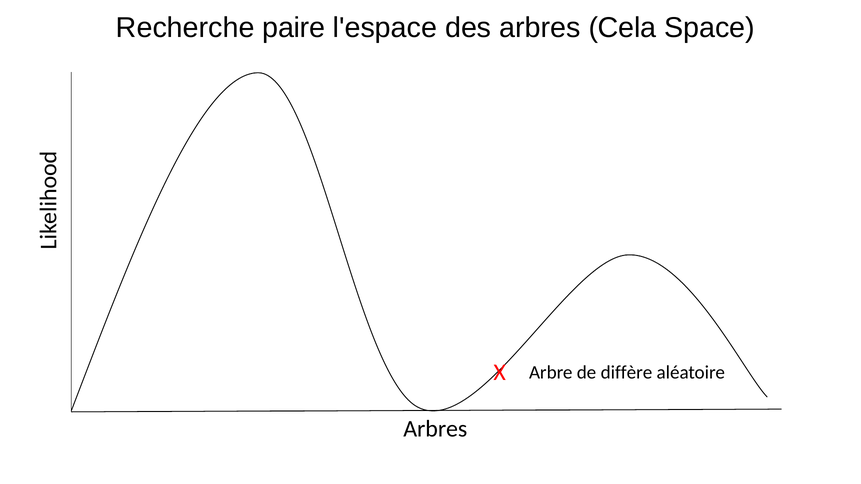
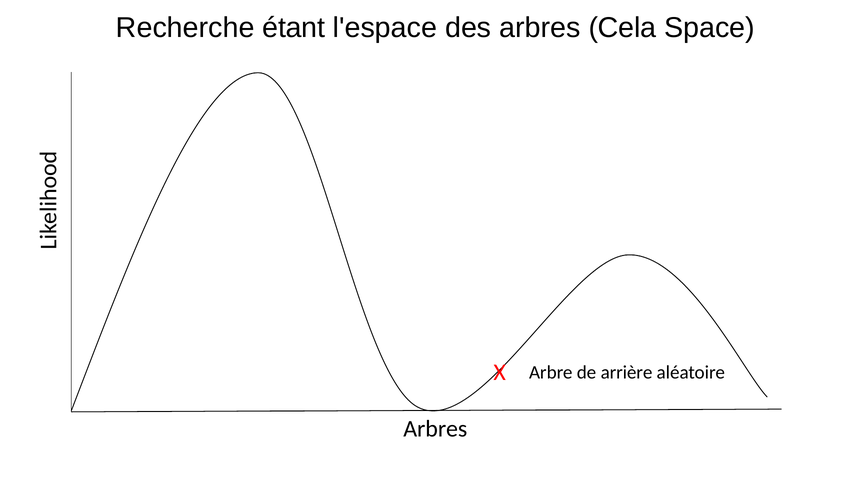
paire: paire -> étant
diffère: diffère -> arrière
